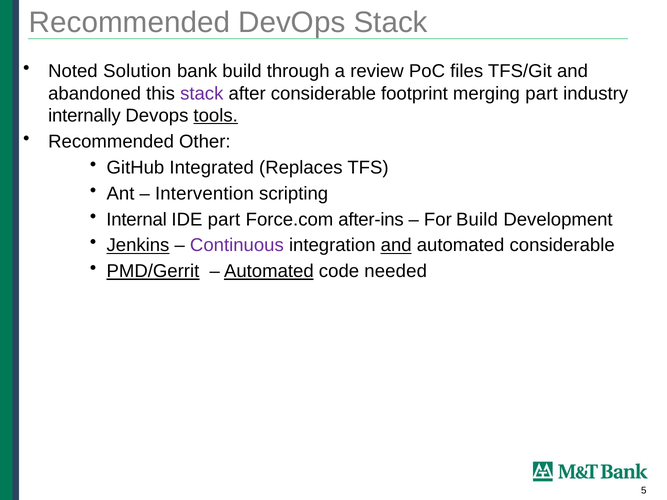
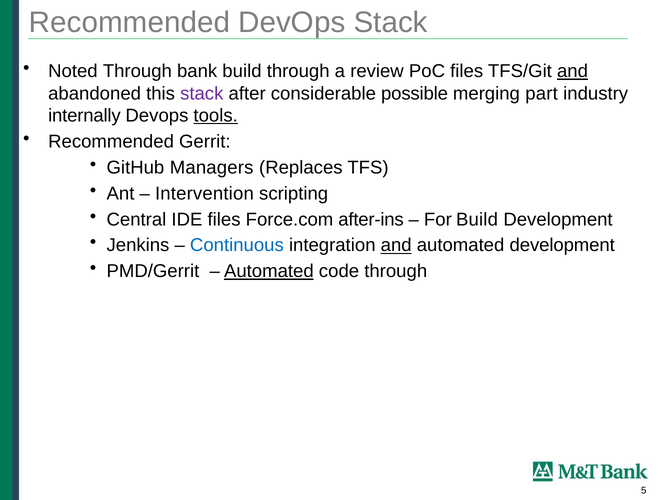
Noted Solution: Solution -> Through
and at (573, 71) underline: none -> present
footprint: footprint -> possible
Other: Other -> Gerrit
Integrated: Integrated -> Managers
Internal: Internal -> Central
IDE part: part -> files
Jenkins underline: present -> none
Continuous colour: purple -> blue
automated considerable: considerable -> development
PMD/Gerrit underline: present -> none
code needed: needed -> through
